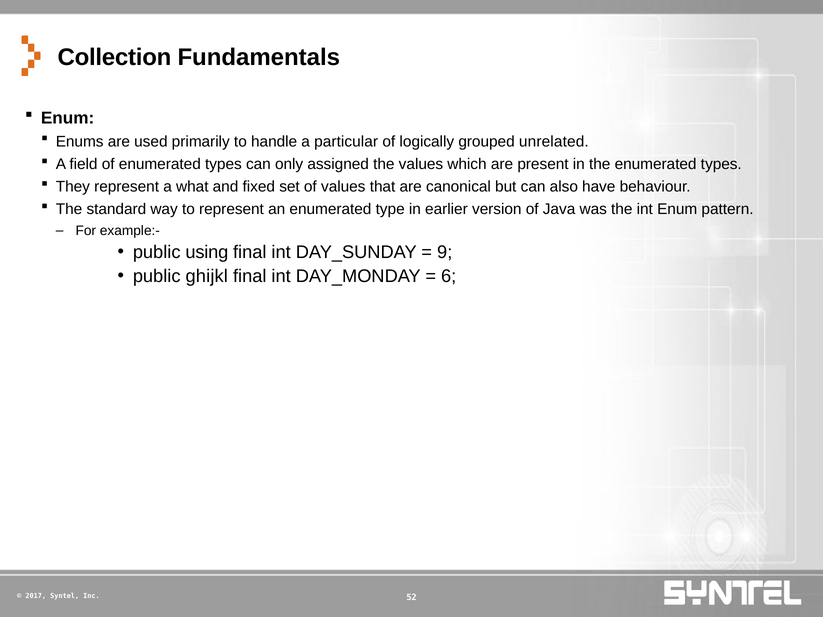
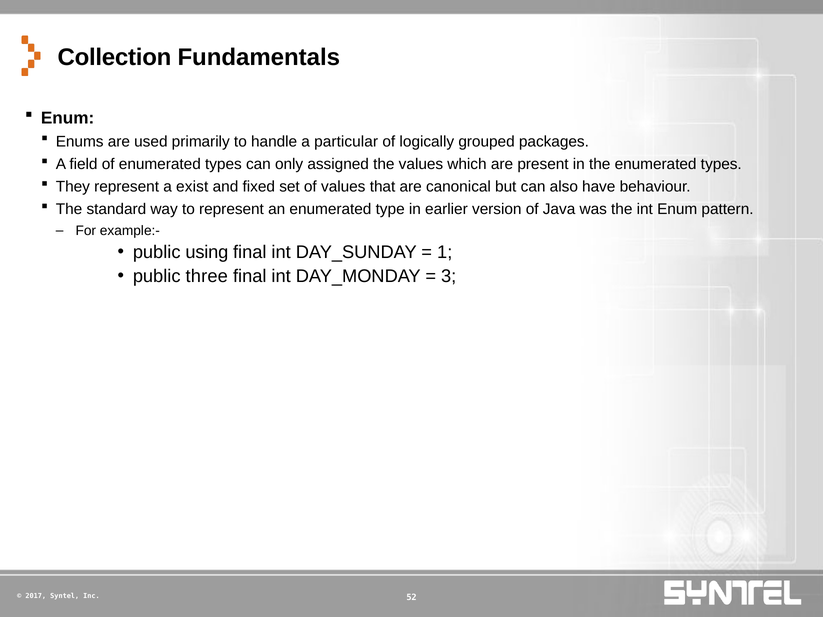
unrelated: unrelated -> packages
what: what -> exist
9: 9 -> 1
ghijkl: ghijkl -> three
6: 6 -> 3
